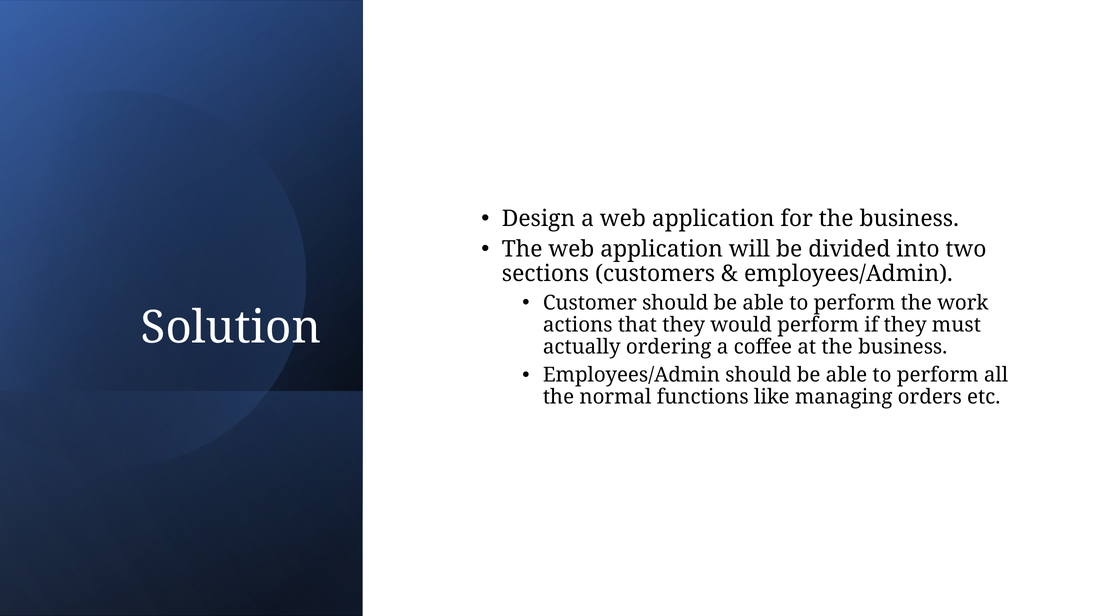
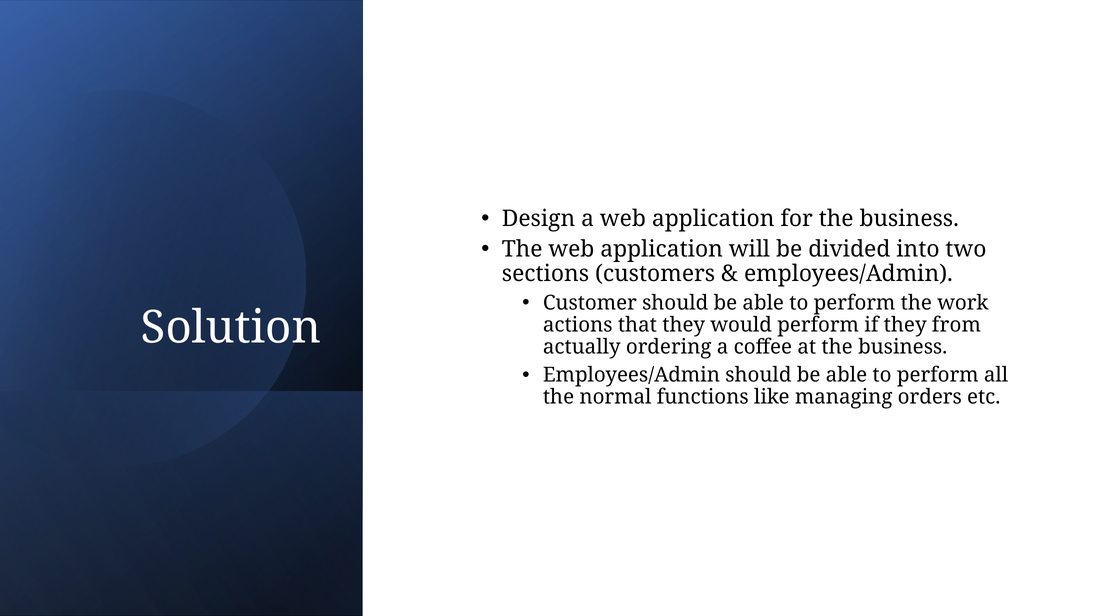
must: must -> from
